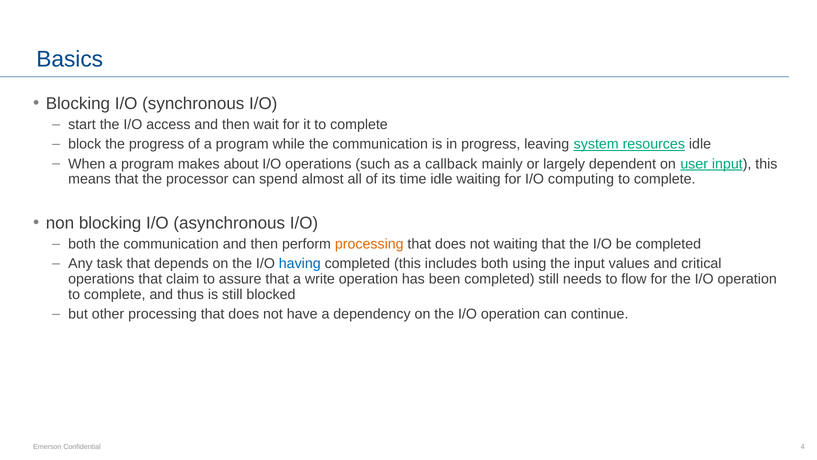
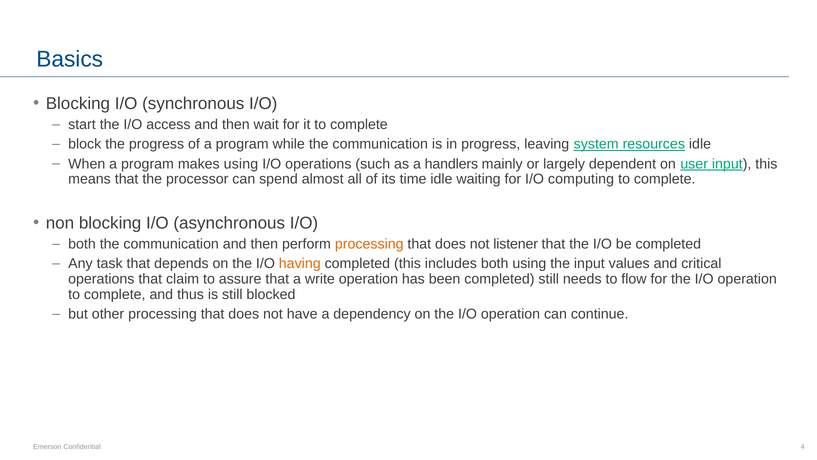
makes about: about -> using
callback: callback -> handlers
not waiting: waiting -> listener
having colour: blue -> orange
